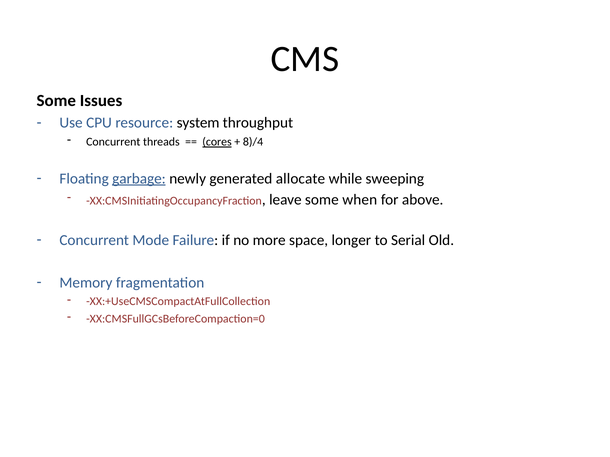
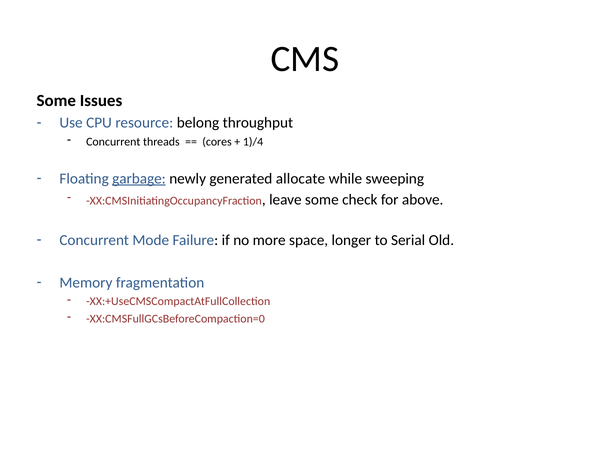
system: system -> belong
cores underline: present -> none
8)/4: 8)/4 -> 1)/4
when: when -> check
